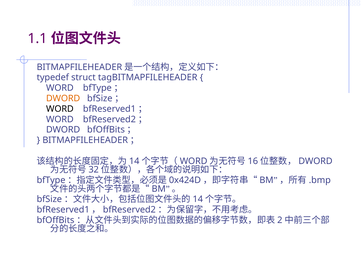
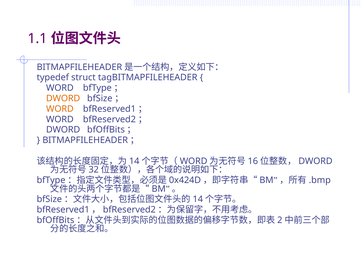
WORD at (60, 109) colour: black -> orange
